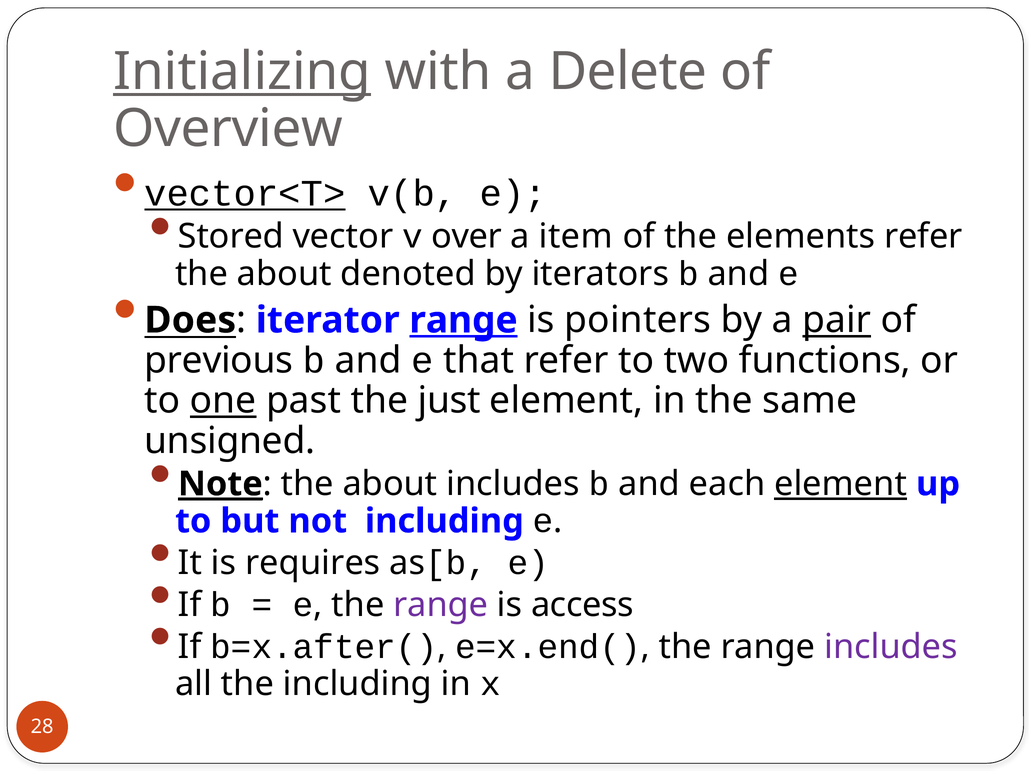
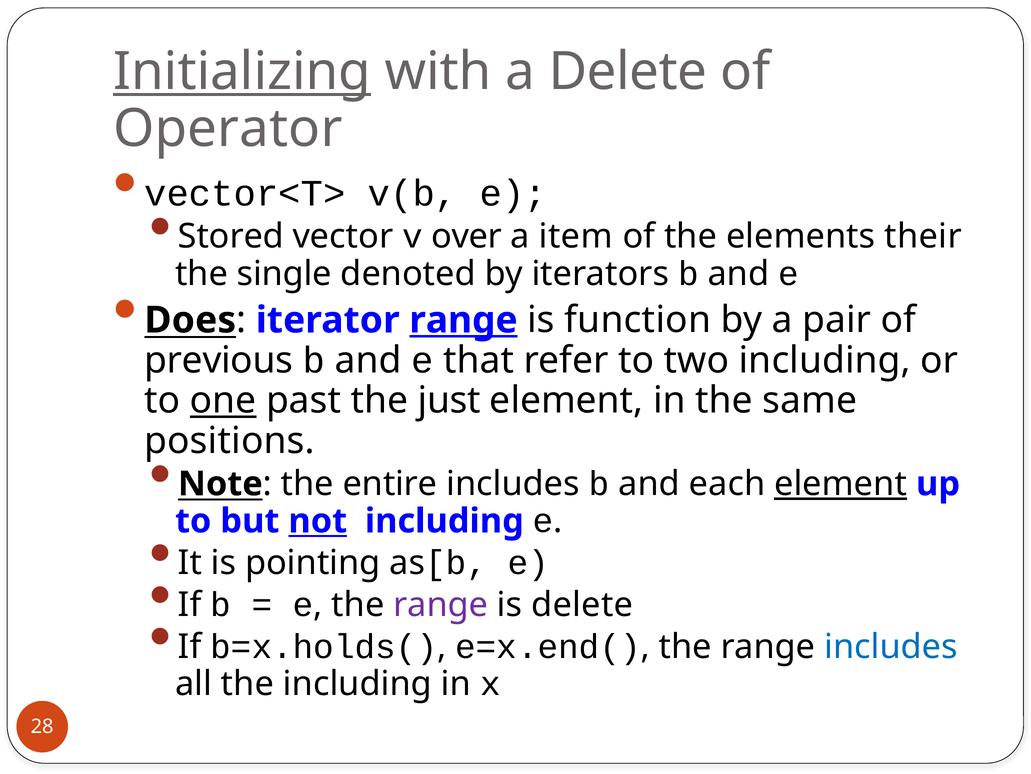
Overview: Overview -> Operator
vector<T> underline: present -> none
elements refer: refer -> their
about at (284, 273): about -> single
pointers: pointers -> function
pair underline: present -> none
two functions: functions -> including
unsigned: unsigned -> positions
Note underline: present -> none
about at (390, 483): about -> entire
not underline: none -> present
requires: requires -> pointing
is access: access -> delete
b=x.after(: b=x.after( -> b=x.holds(
includes at (891, 646) colour: purple -> blue
